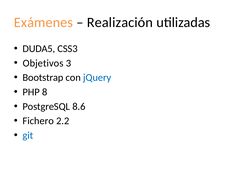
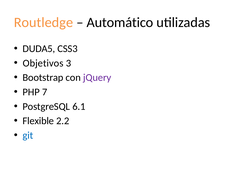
Exámenes: Exámenes -> Routledge
Realización: Realización -> Automático
jQuery colour: blue -> purple
8: 8 -> 7
8.6: 8.6 -> 6.1
Fichero: Fichero -> Flexible
